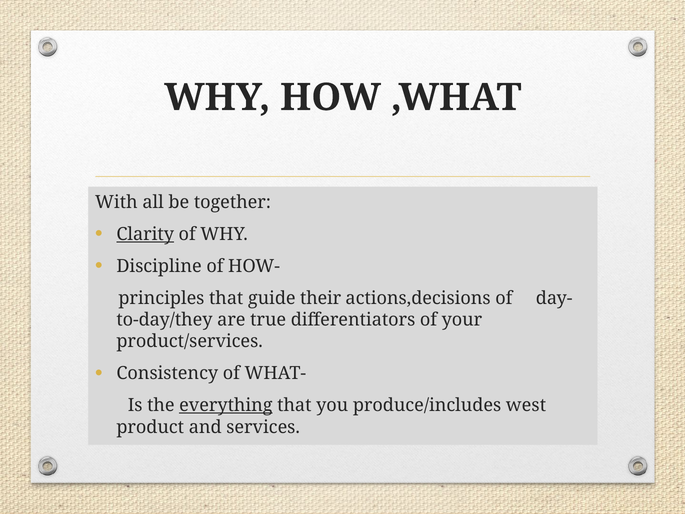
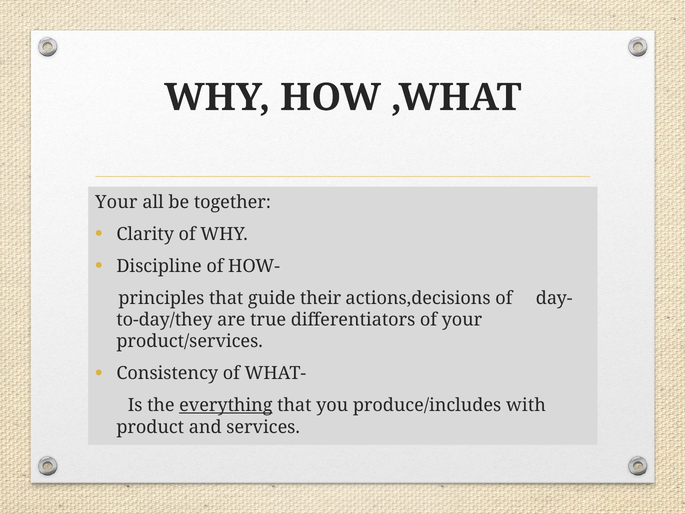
With at (116, 202): With -> Your
Clarity underline: present -> none
west: west -> with
